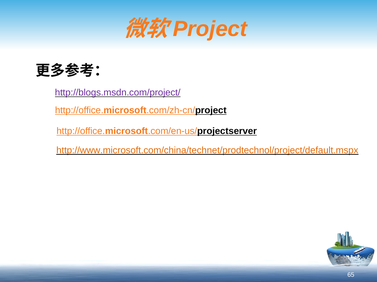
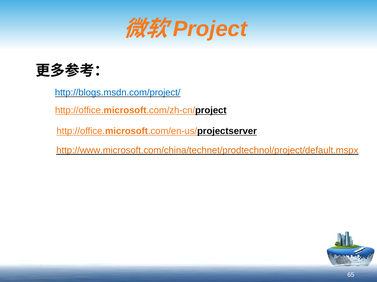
http://blogs.msdn.com/project/ colour: purple -> blue
